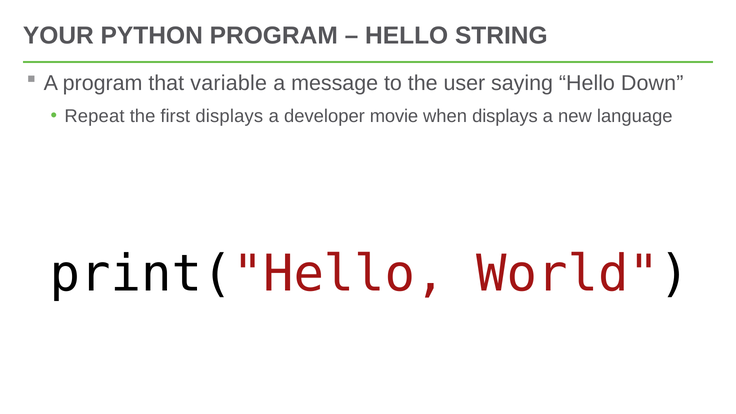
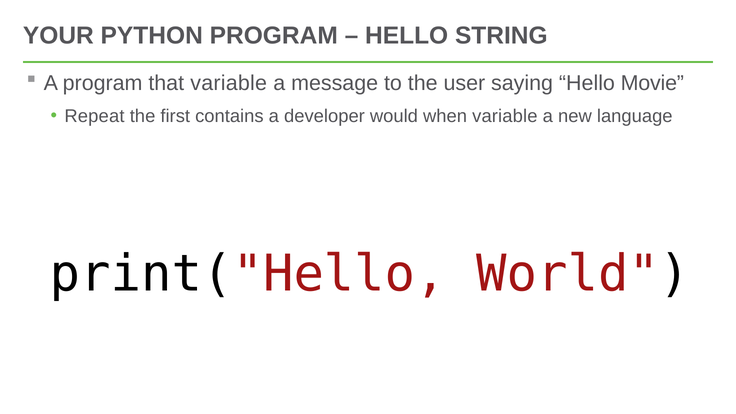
Down: Down -> Movie
first displays: displays -> contains
movie: movie -> would
when displays: displays -> variable
